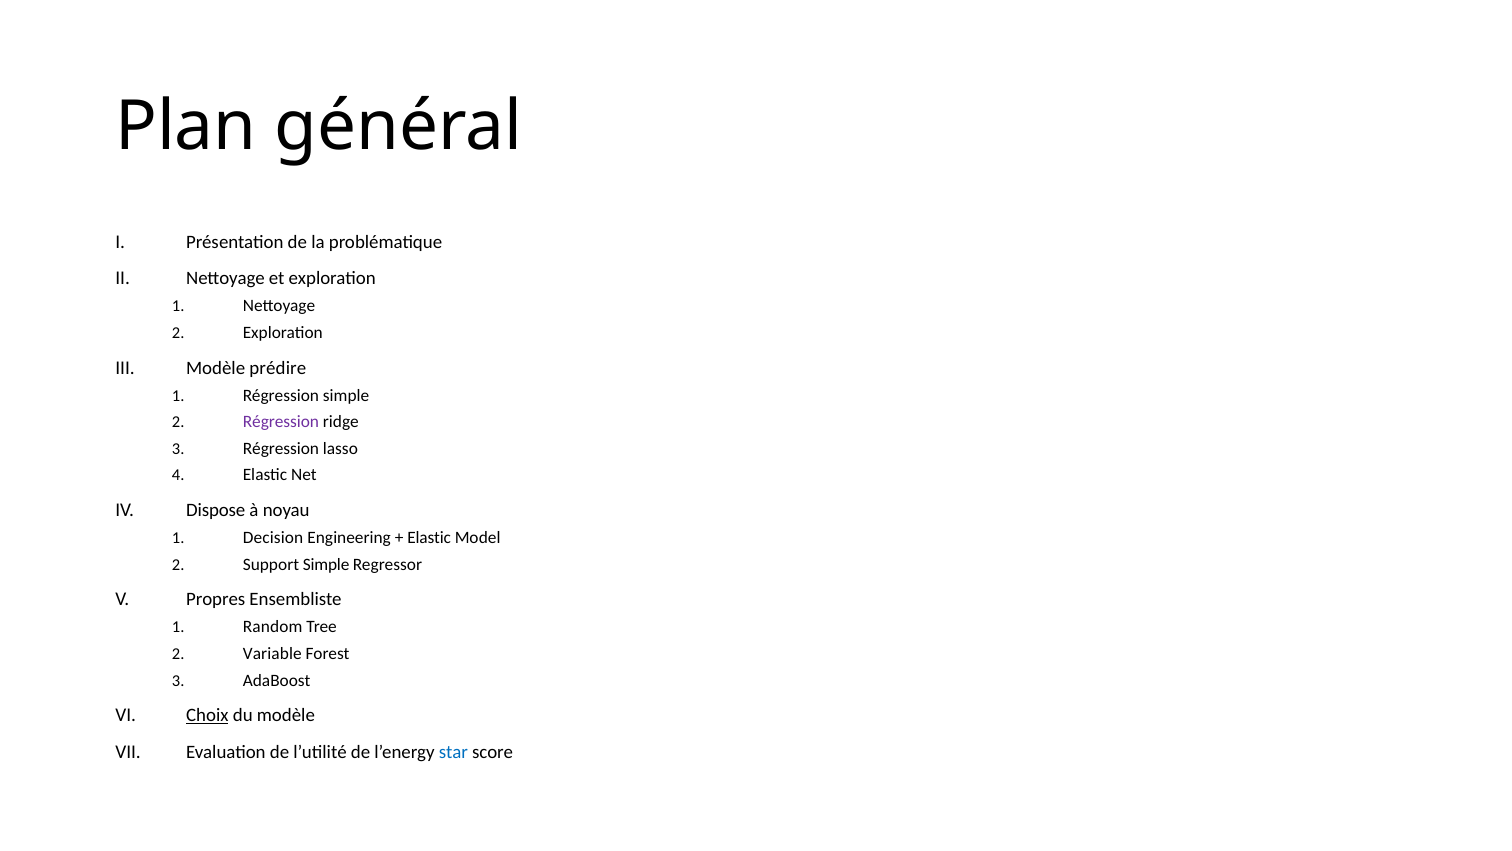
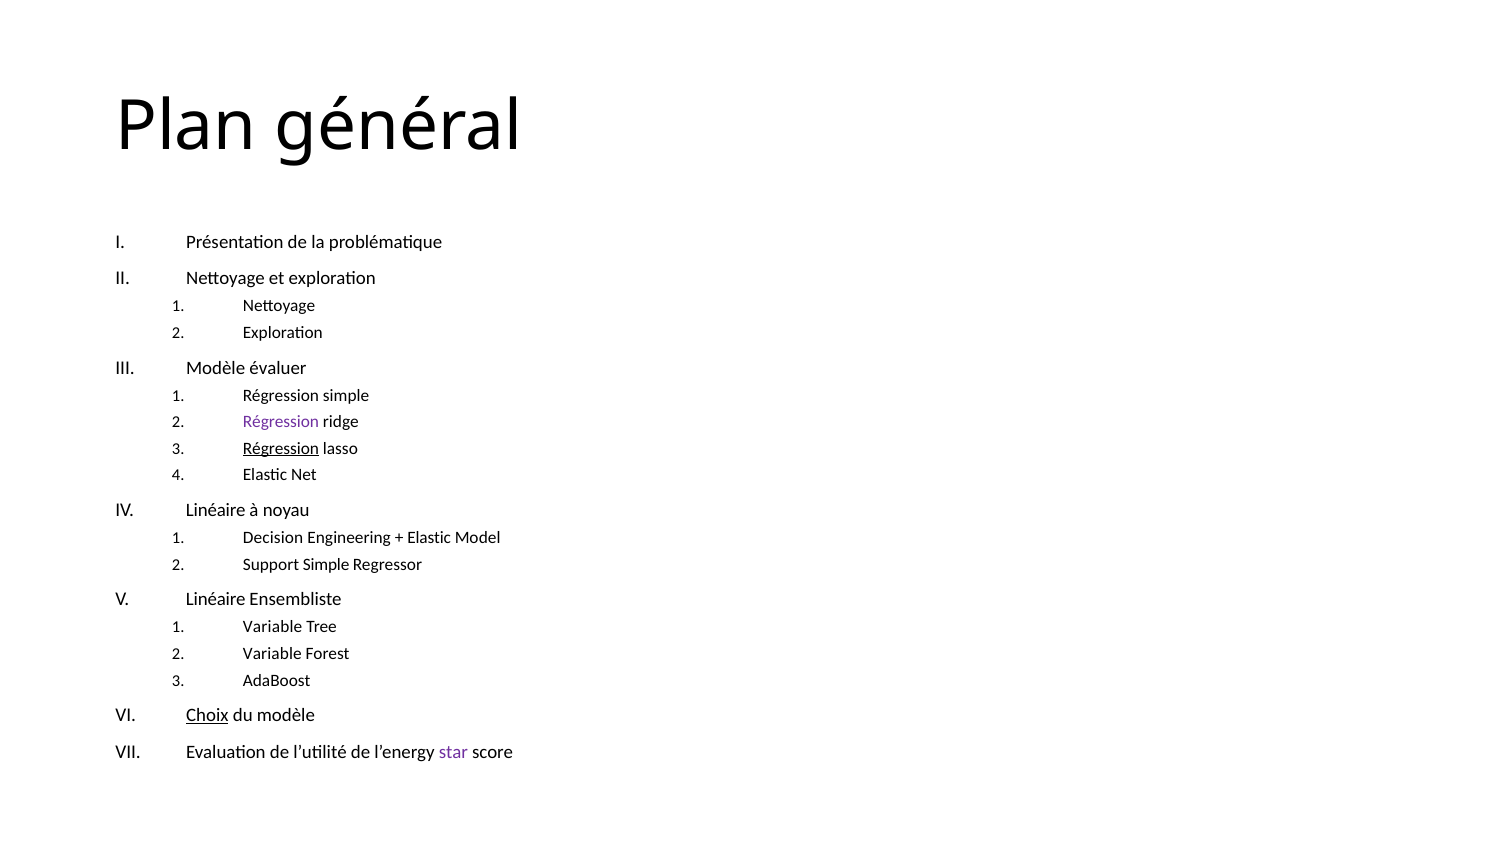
prédire: prédire -> évaluer
Régression at (281, 448) underline: none -> present
Dispose at (216, 510): Dispose -> Linéaire
Propres at (216, 599): Propres -> Linéaire
Random at (273, 627): Random -> Variable
star colour: blue -> purple
